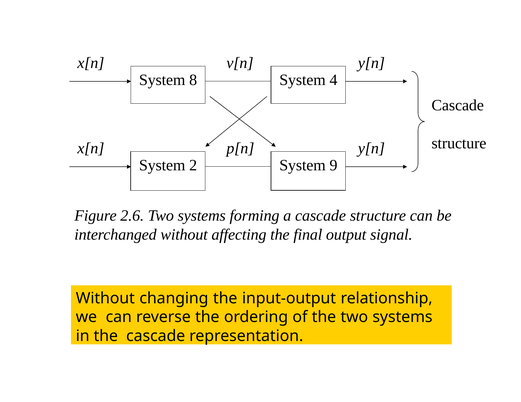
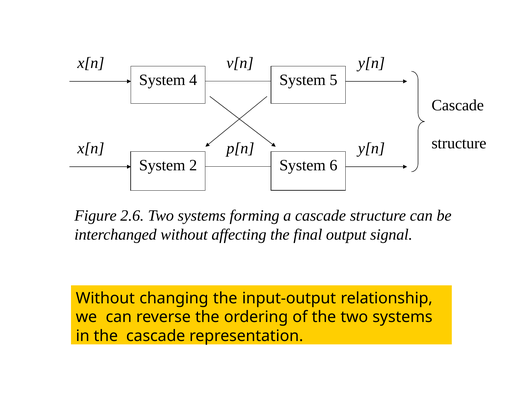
8: 8 -> 4
4: 4 -> 5
9: 9 -> 6
